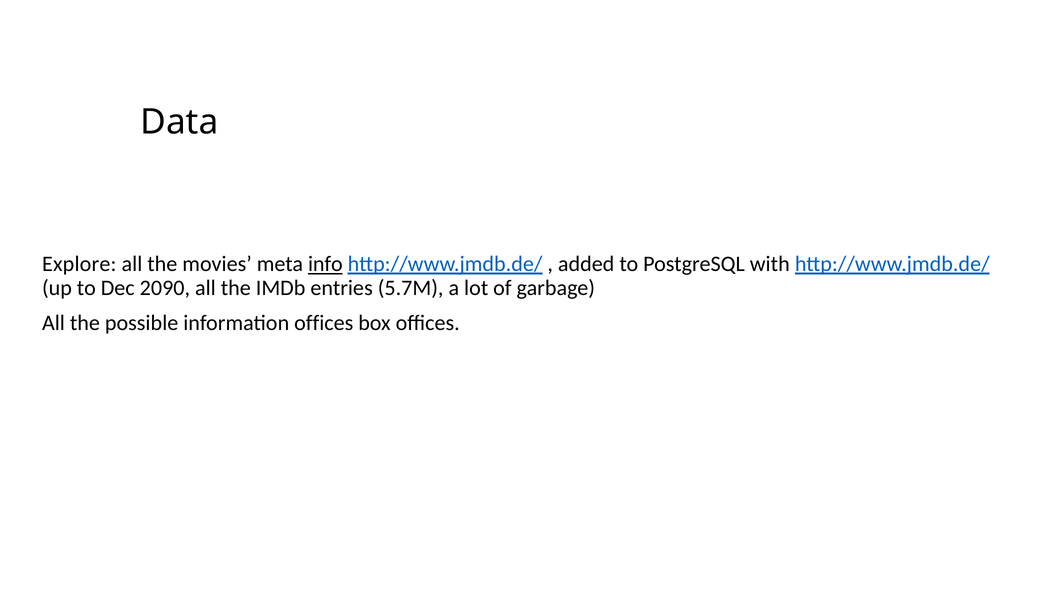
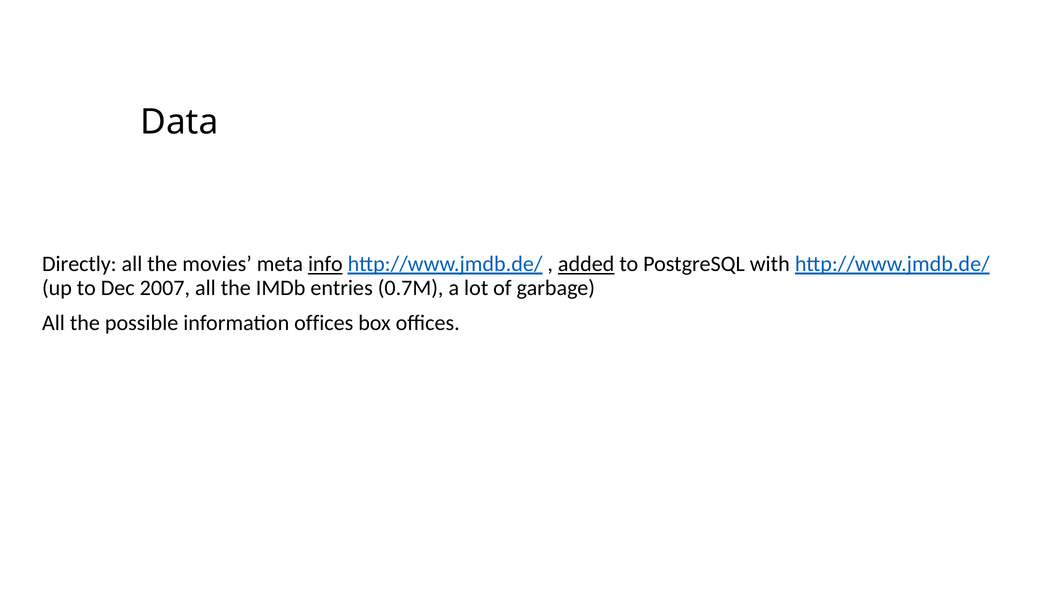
Explore: Explore -> Directly
added underline: none -> present
2090: 2090 -> 2007
5.7M: 5.7M -> 0.7M
